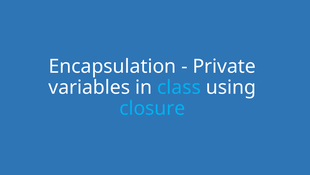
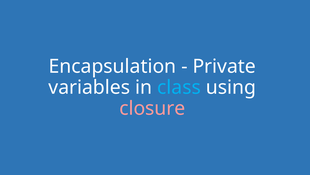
closure colour: light blue -> pink
